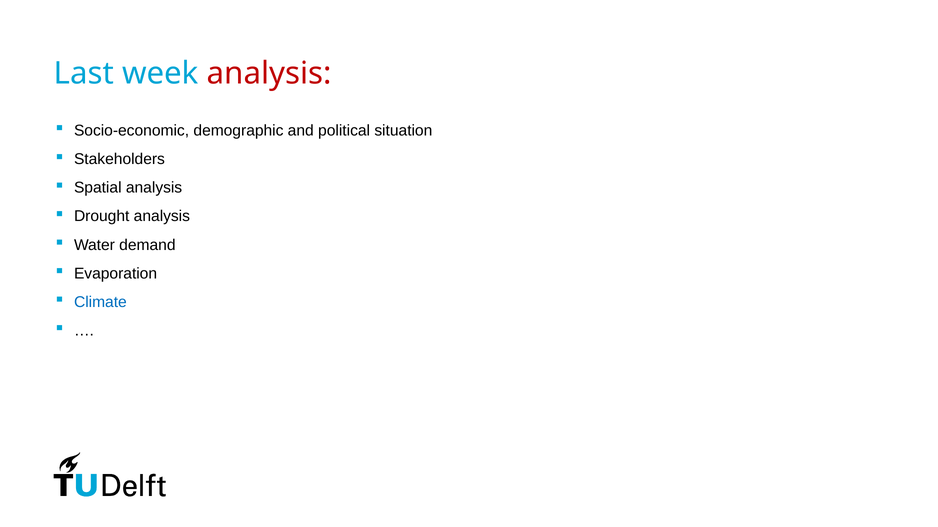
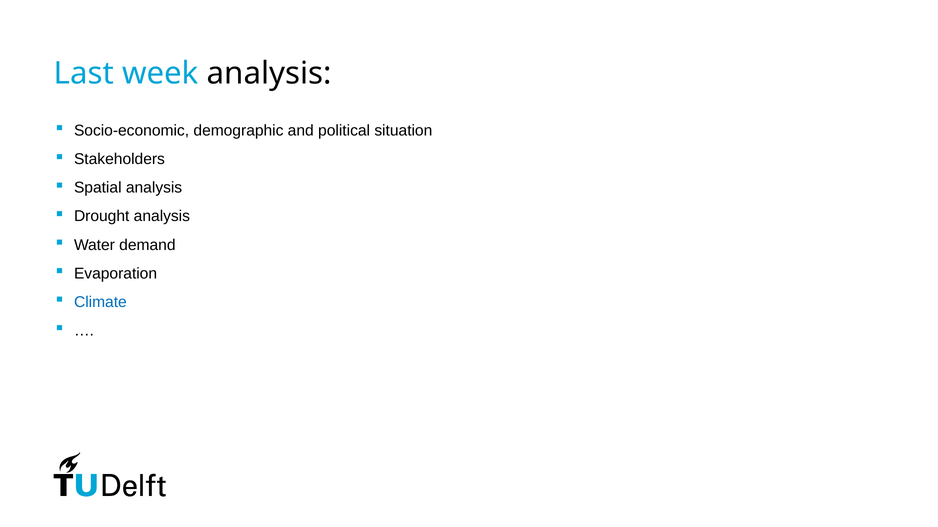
analysis at (269, 74) colour: red -> black
